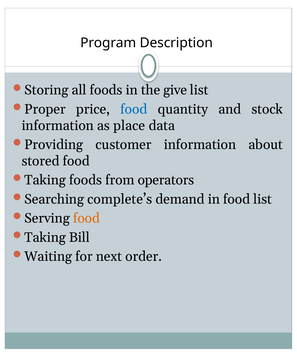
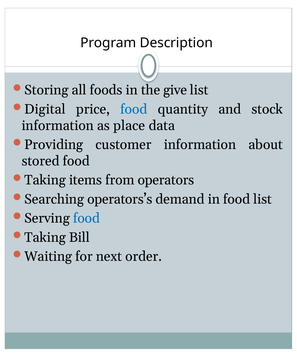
Proper: Proper -> Digital
Taking foods: foods -> items
complete’s: complete’s -> operators’s
food at (86, 218) colour: orange -> blue
